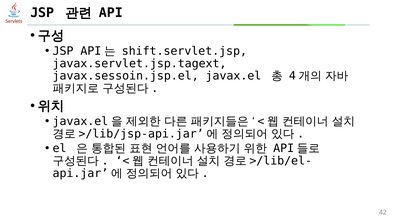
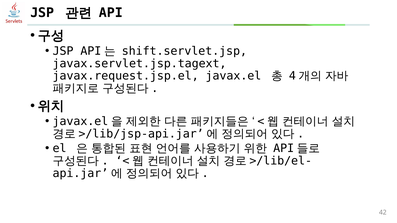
javax.sessoin.jsp.el: javax.sessoin.jsp.el -> javax.request.jsp.el
